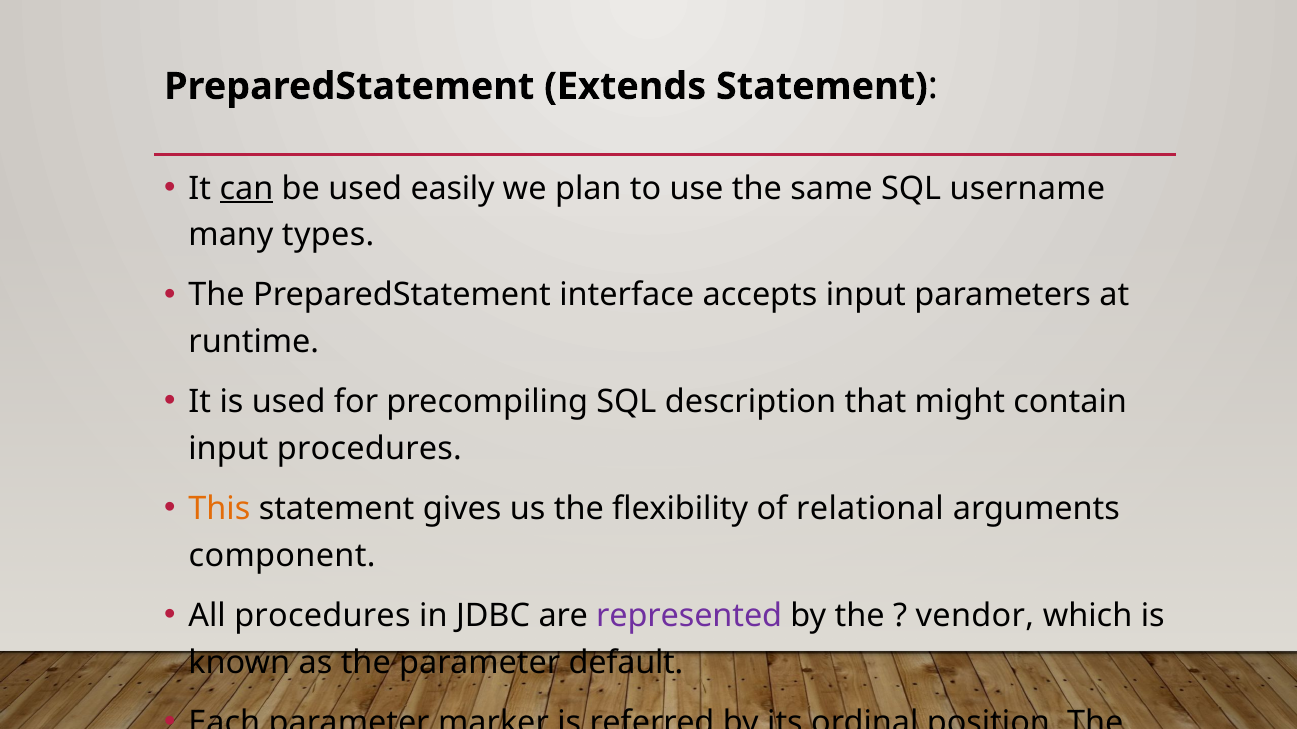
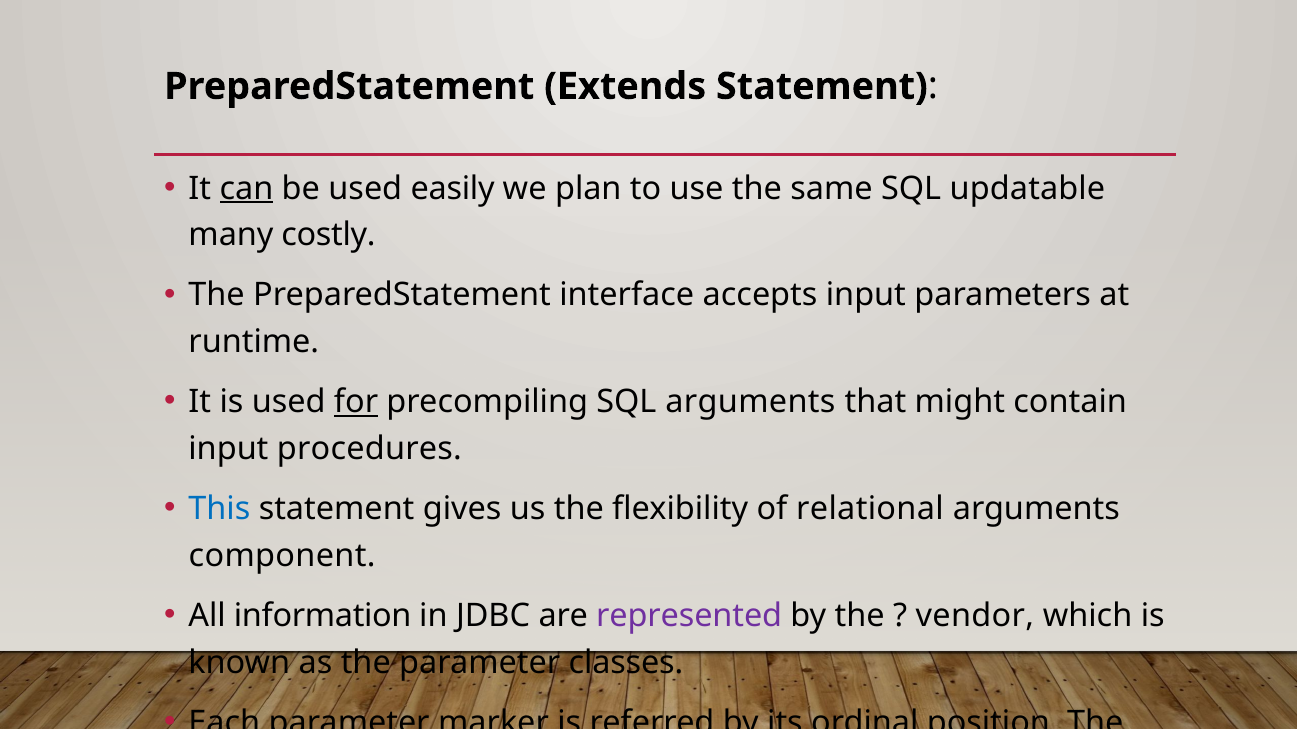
username: username -> updatable
types: types -> costly
for underline: none -> present
SQL description: description -> arguments
This colour: orange -> blue
All procedures: procedures -> information
default: default -> classes
